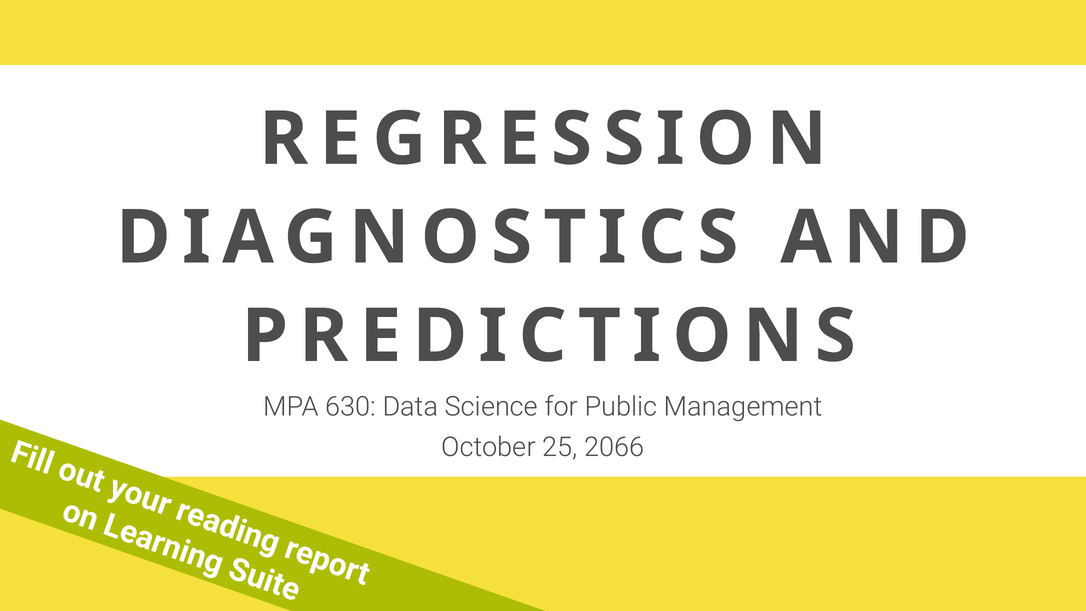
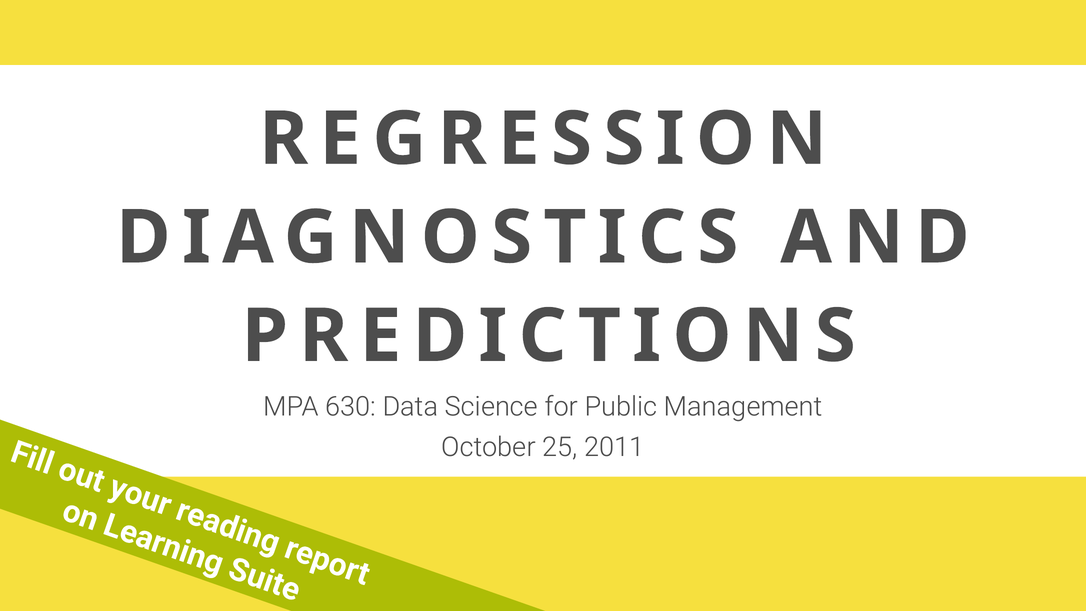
2066: 2066 -> 2011
